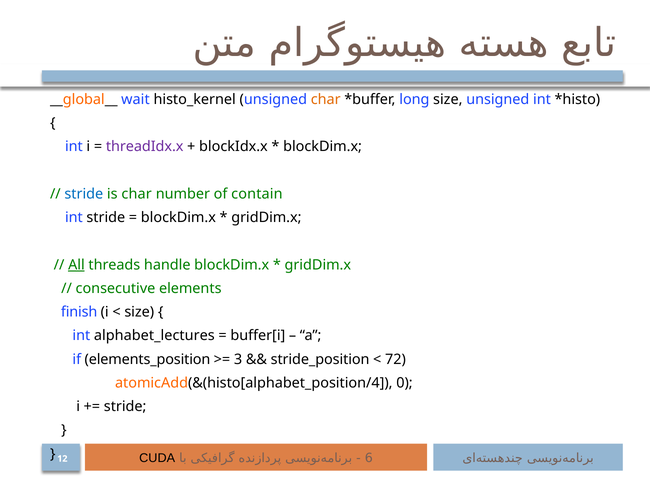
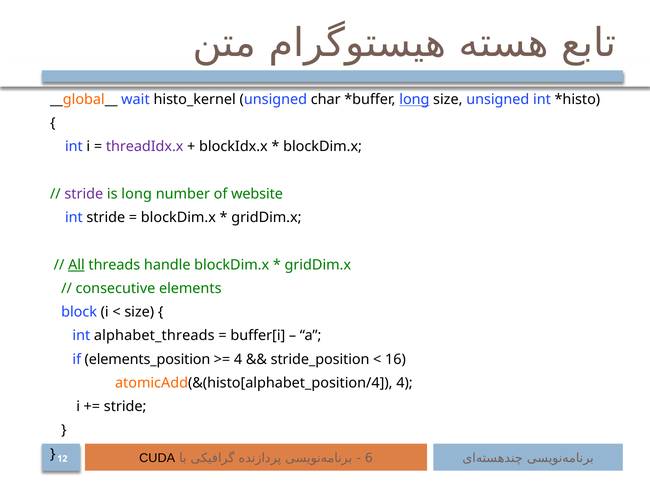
char at (326, 100) colour: orange -> black
long at (414, 100) underline: none -> present
stride at (84, 194) colour: blue -> purple
is char: char -> long
contain: contain -> website
finish: finish -> block
alphabet_lectures: alphabet_lectures -> alphabet_threads
3 at (238, 360): 3 -> 4
72: 72 -> 16
atomicAdd(&(histo[alphabet_position/4 0: 0 -> 4
